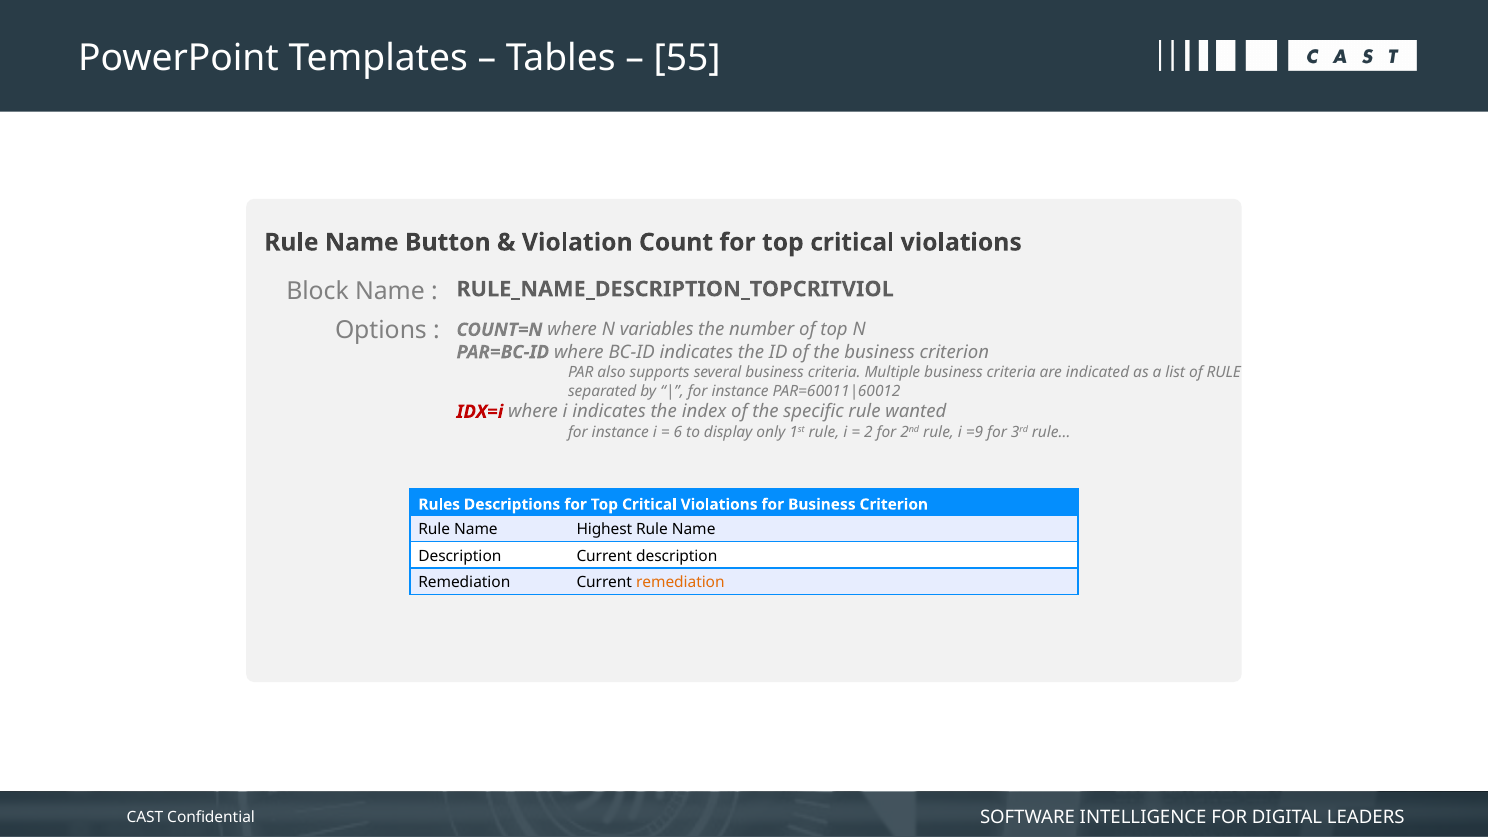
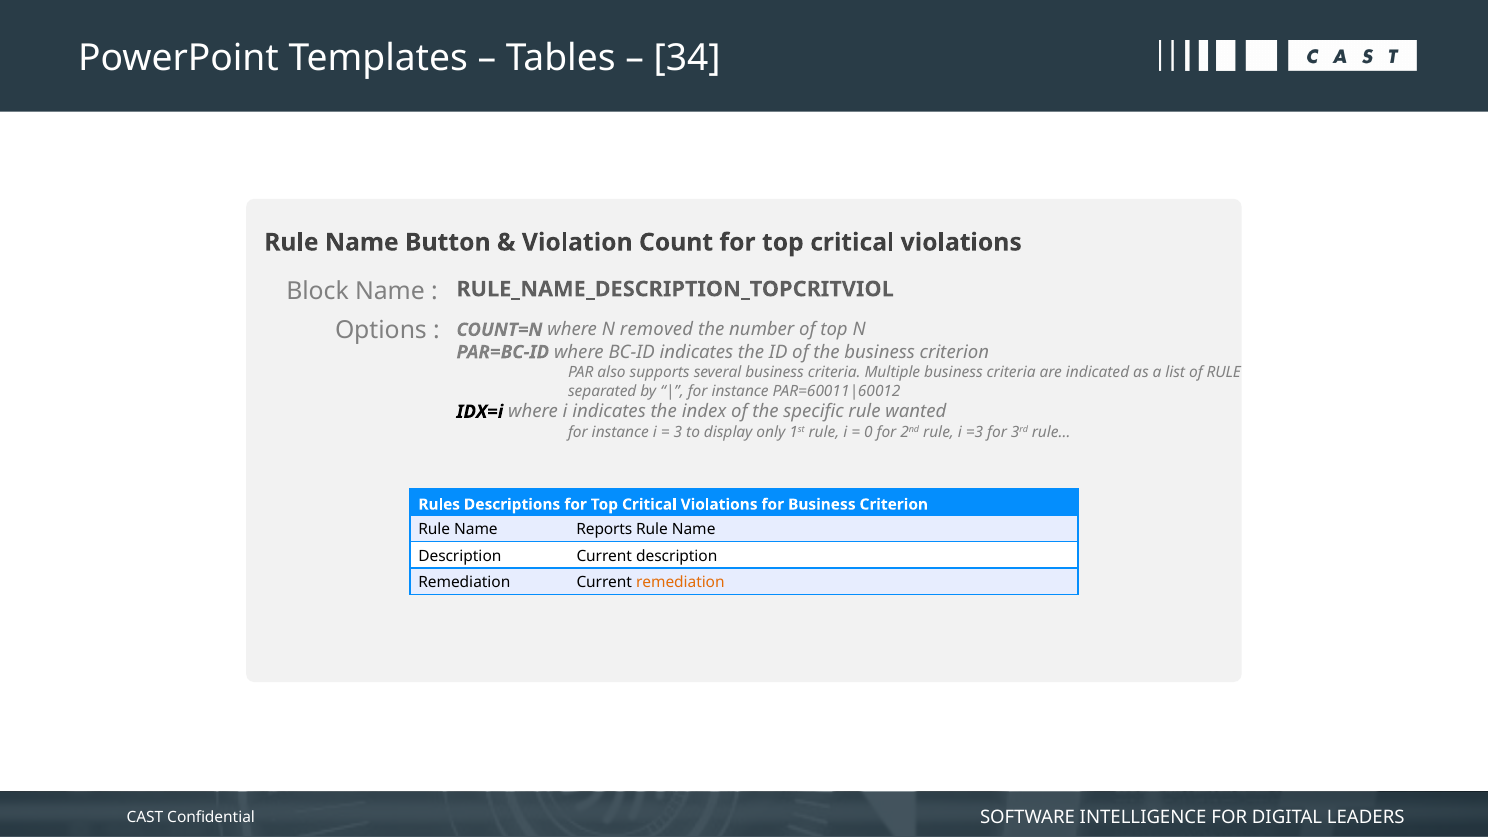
55: 55 -> 34
variables: variables -> removed
IDX=i colour: red -> black
6: 6 -> 3
2: 2 -> 0
=9: =9 -> =3
Highest: Highest -> Reports
